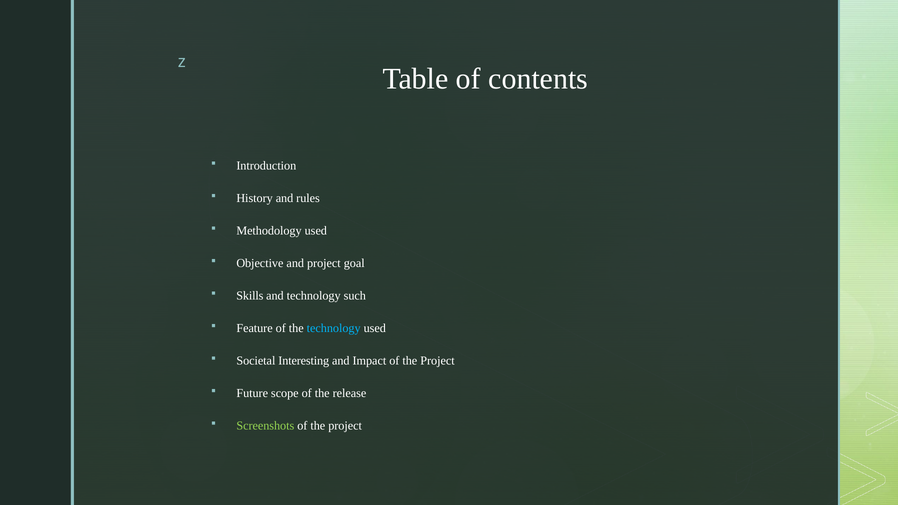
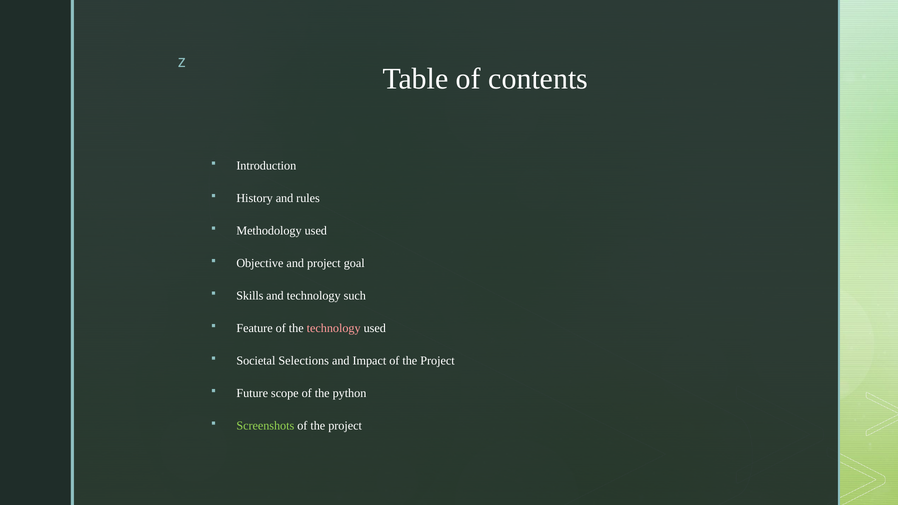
technology at (334, 328) colour: light blue -> pink
Interesting: Interesting -> Selections
release: release -> python
